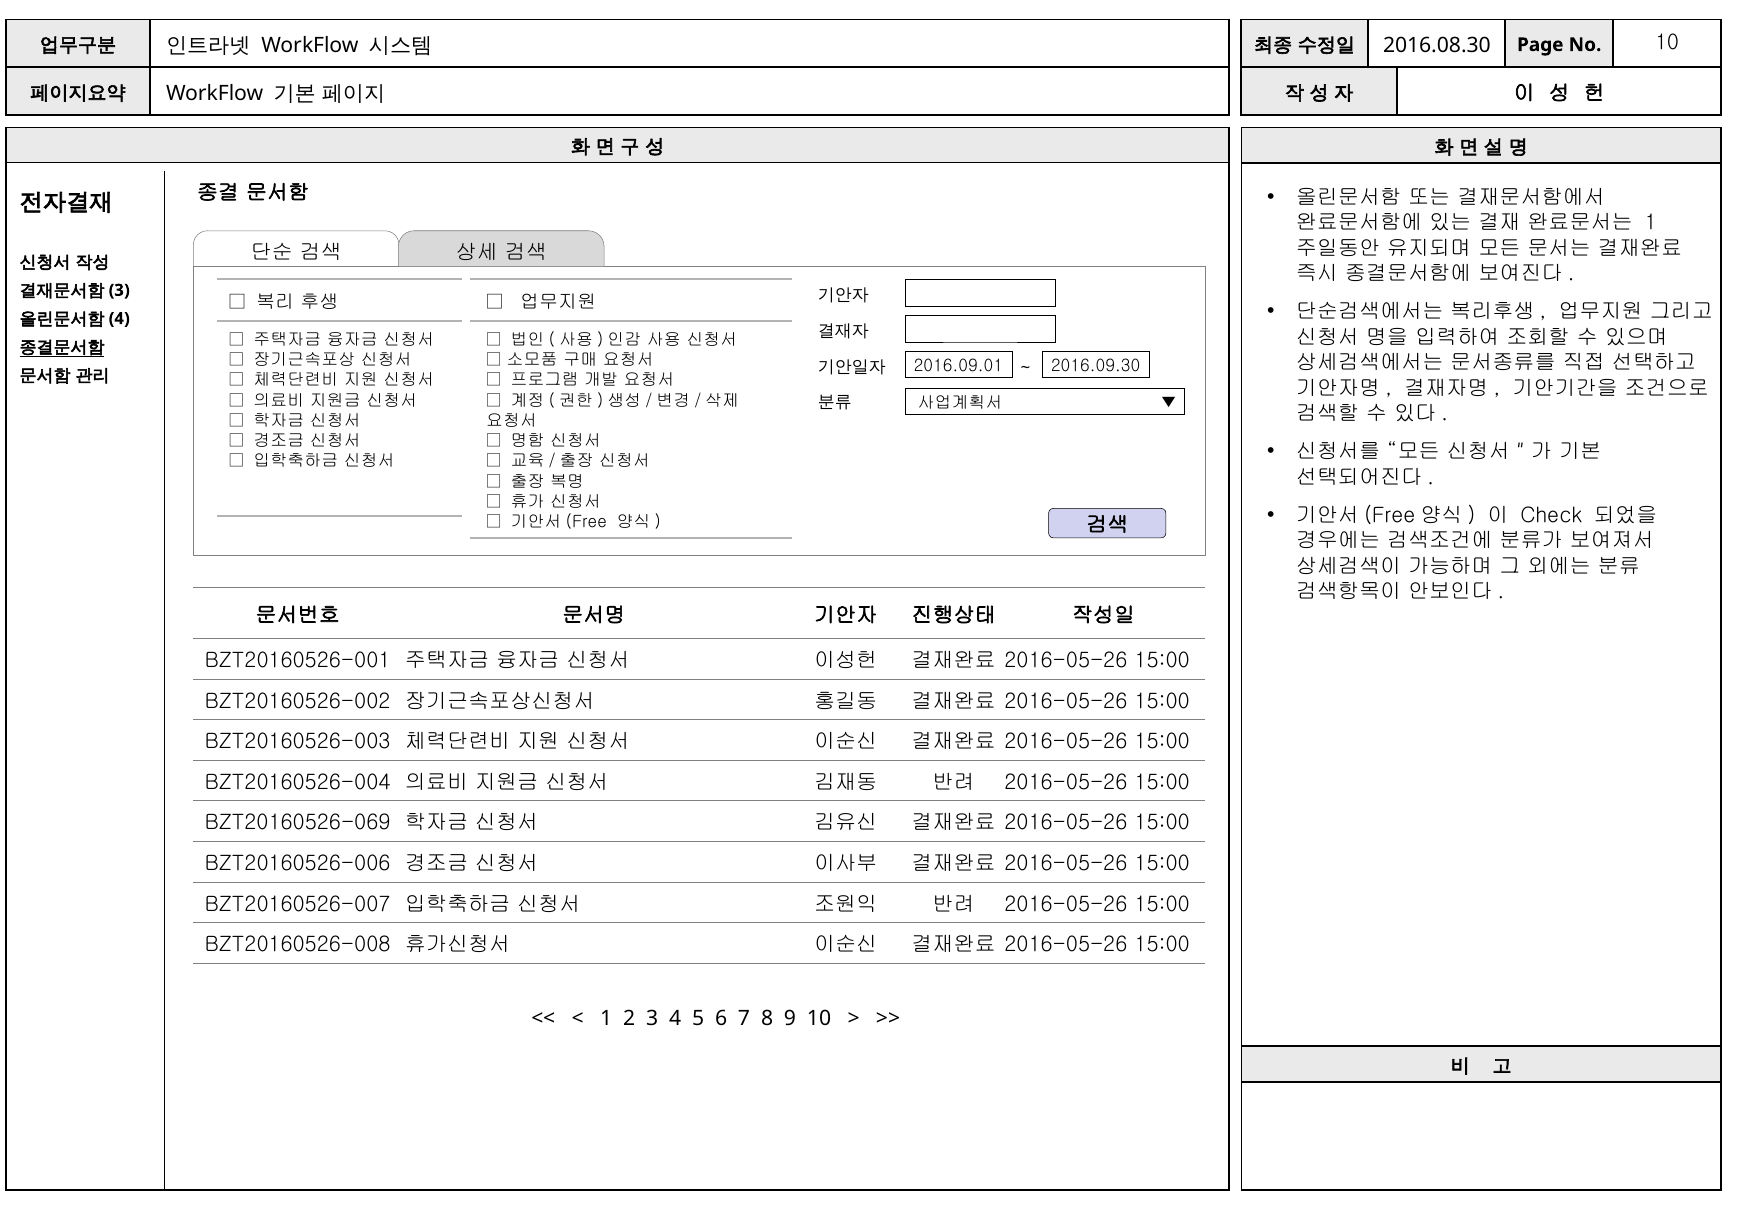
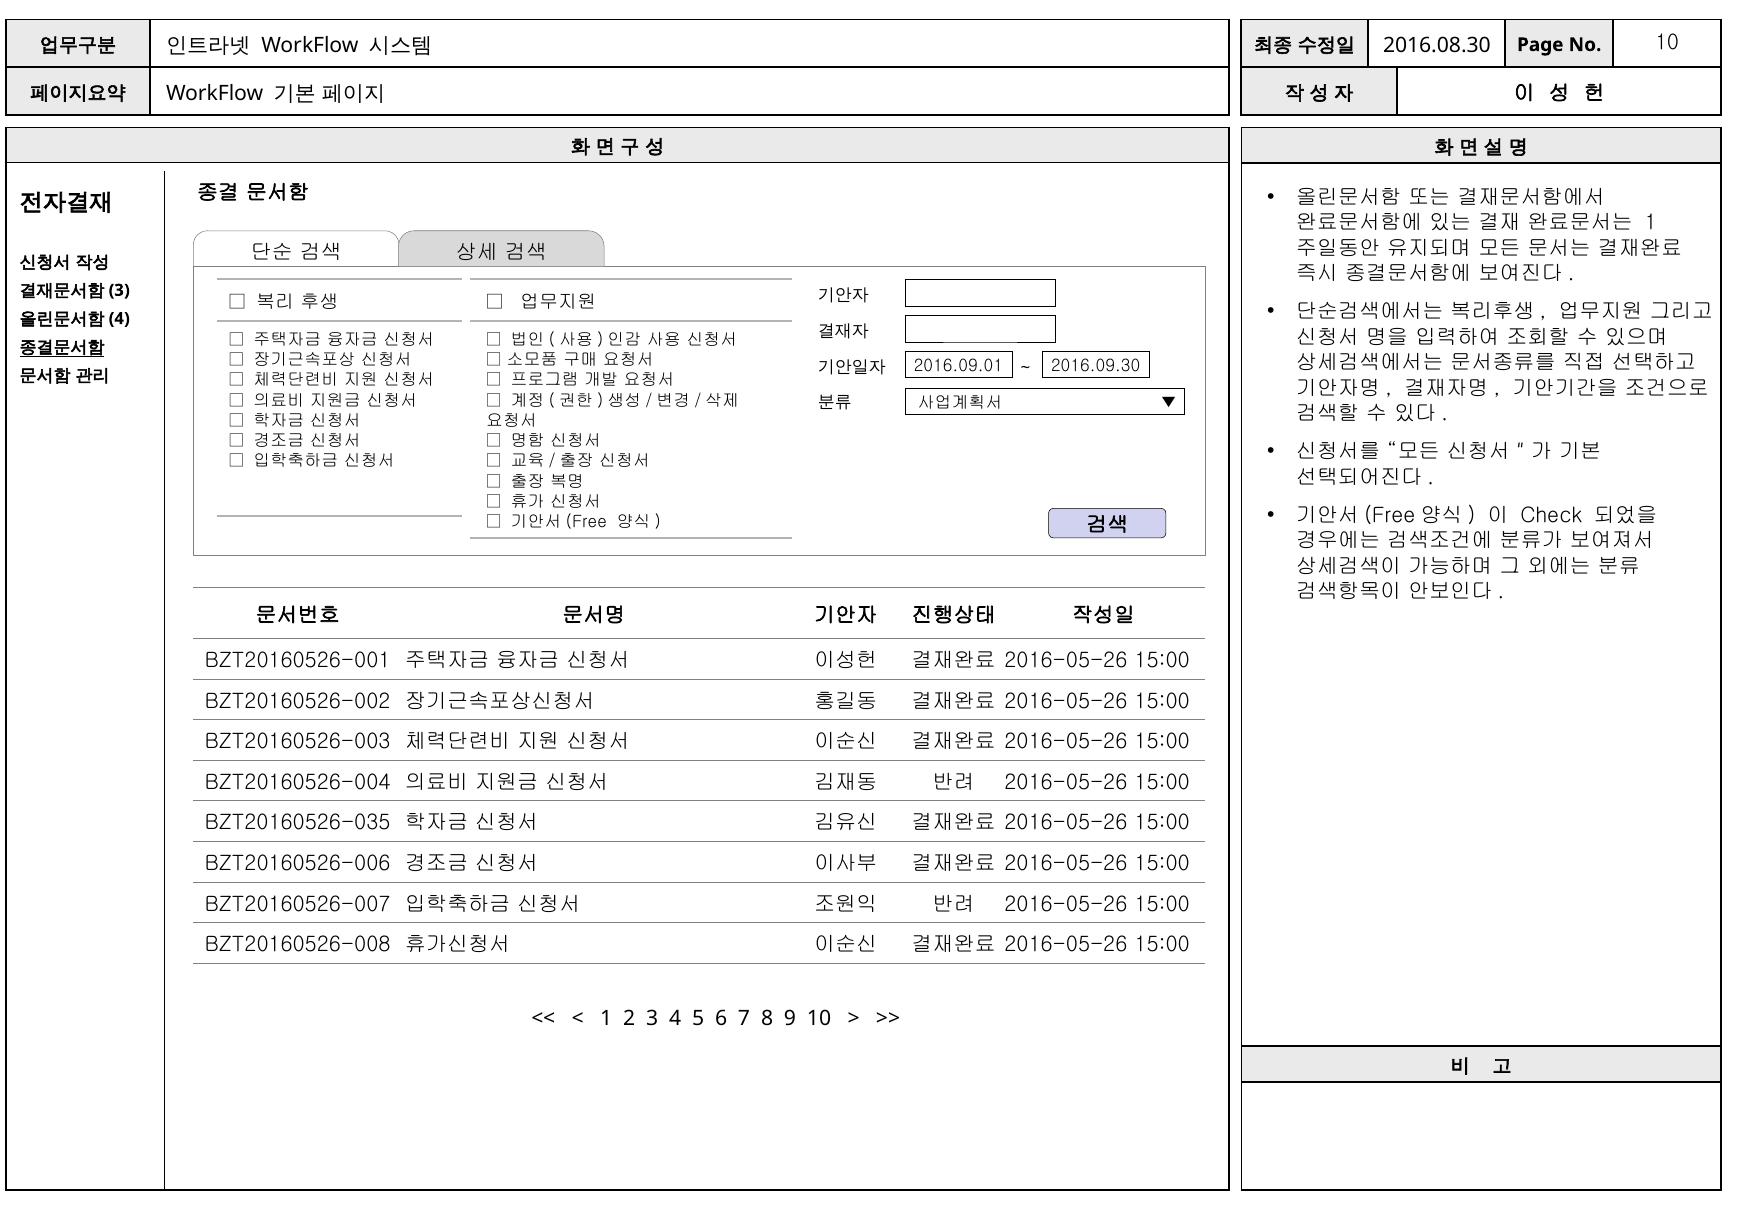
BZT20160526-069: BZT20160526-069 -> BZT20160526-035
